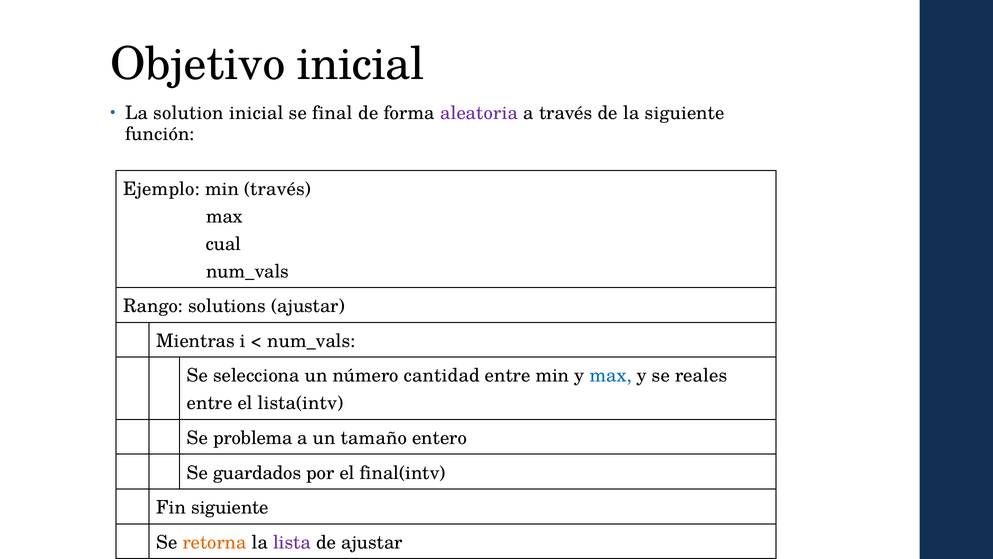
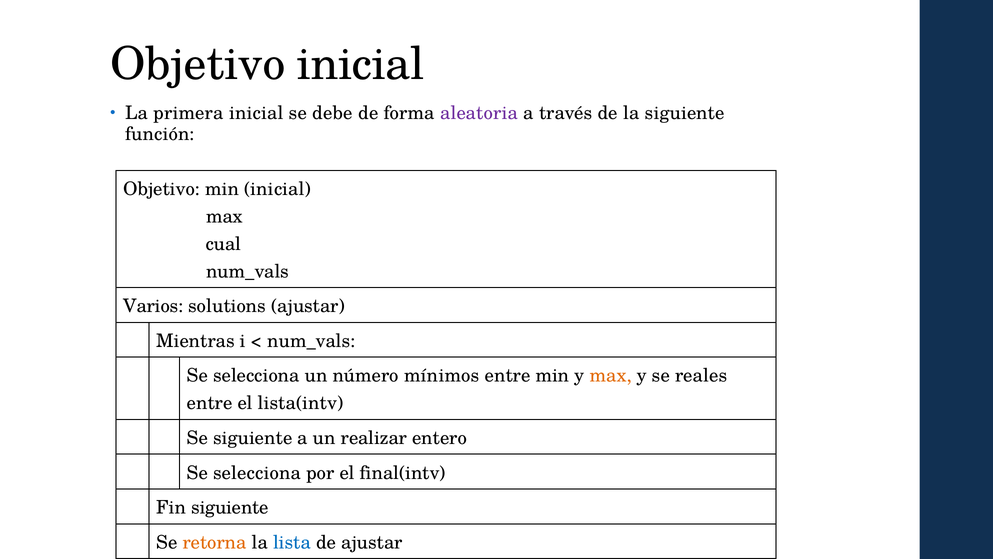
solution: solution -> primera
final: final -> debe
Ejemplo at (162, 189): Ejemplo -> Objetivo
min través: través -> inicial
Rango: Rango -> Varios
cantidad: cantidad -> mínimos
max at (611, 376) colour: blue -> orange
Se problema: problema -> siguiente
tamaño: tamaño -> realizar
guardados at (257, 472): guardados -> selecciona
lista colour: purple -> blue
